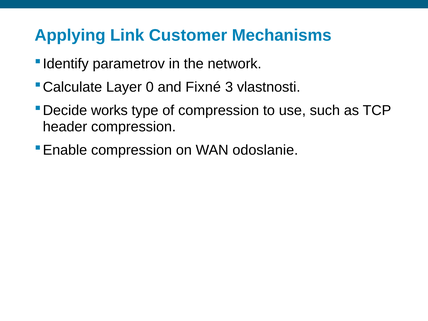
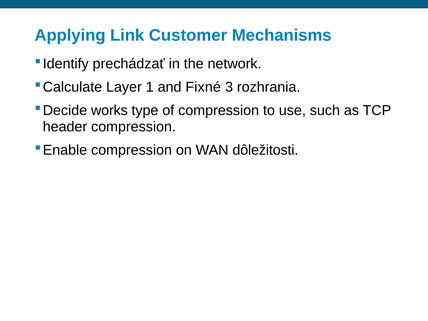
parametrov: parametrov -> prechádzať
0: 0 -> 1
vlastnosti: vlastnosti -> rozhrania
odoslanie: odoslanie -> dôležitosti
